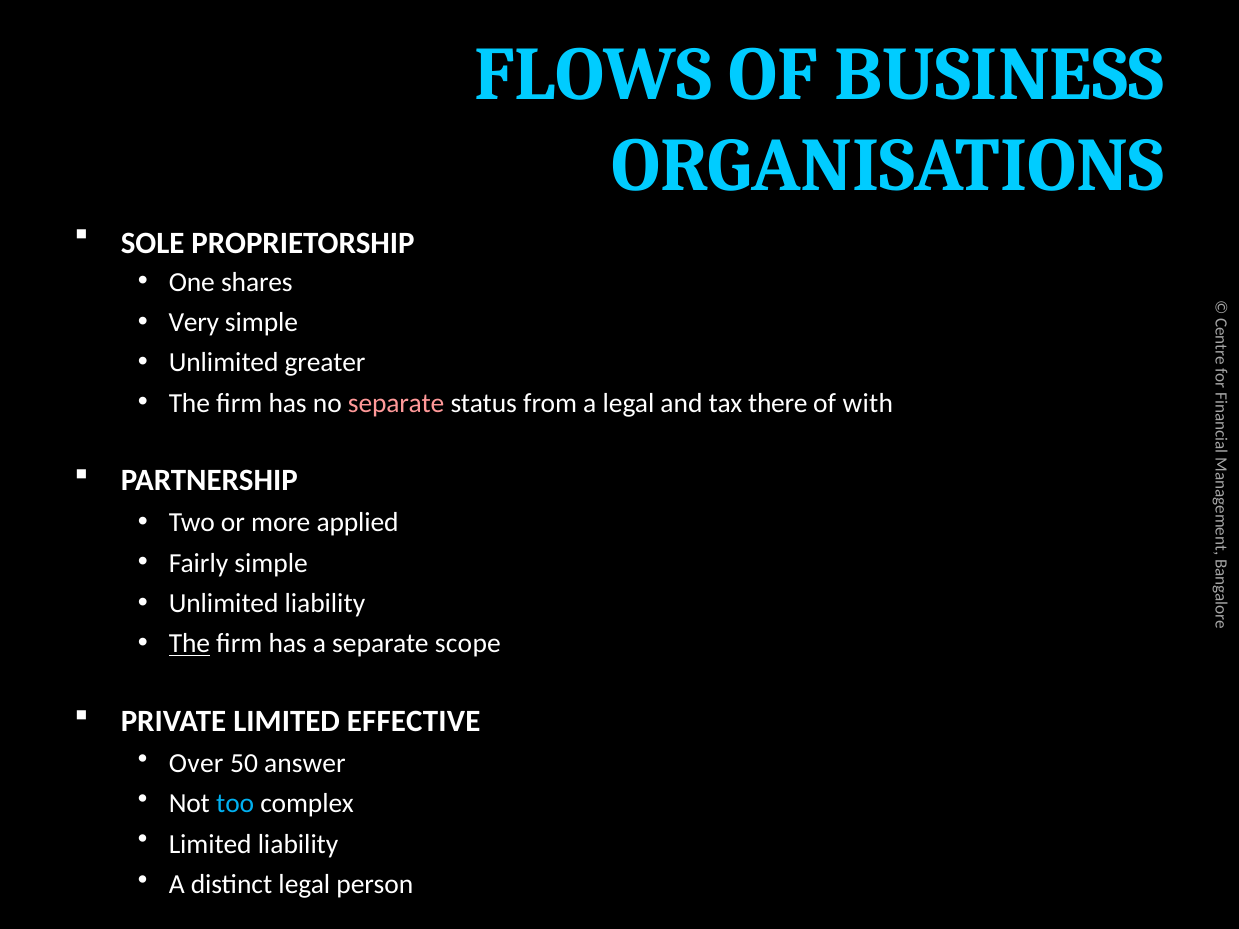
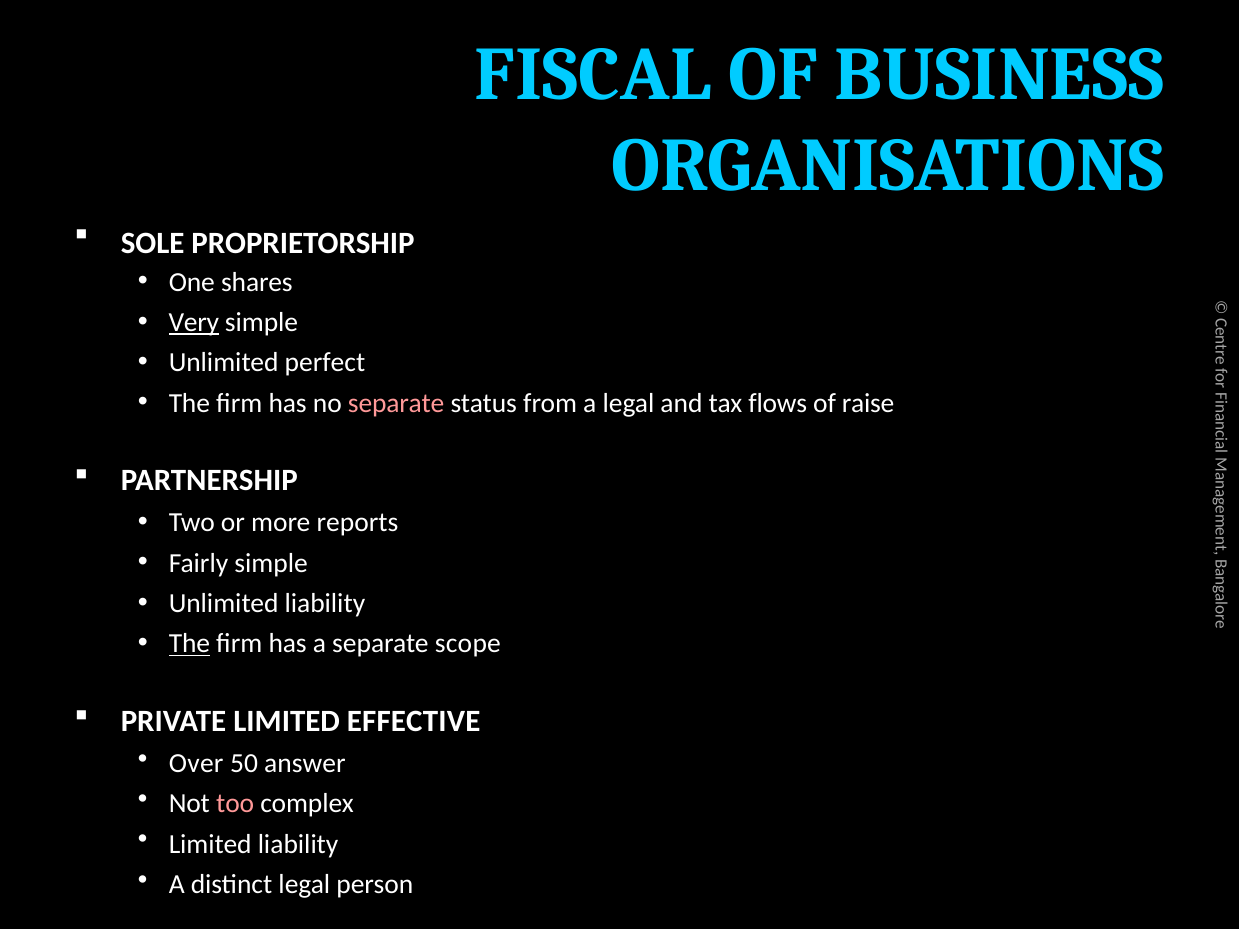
FLOWS: FLOWS -> FISCAL
Very underline: none -> present
greater: greater -> perfect
there: there -> flows
with: with -> raise
applied: applied -> reports
too colour: light blue -> pink
